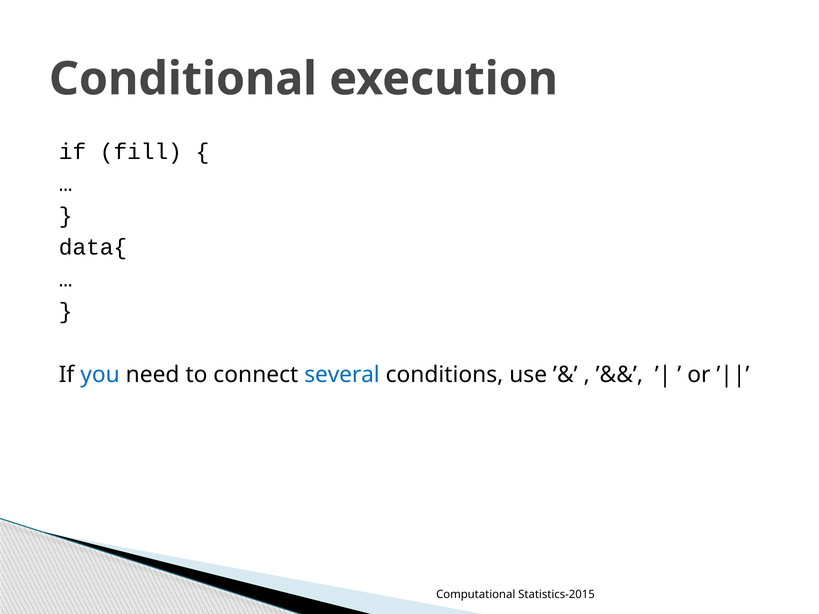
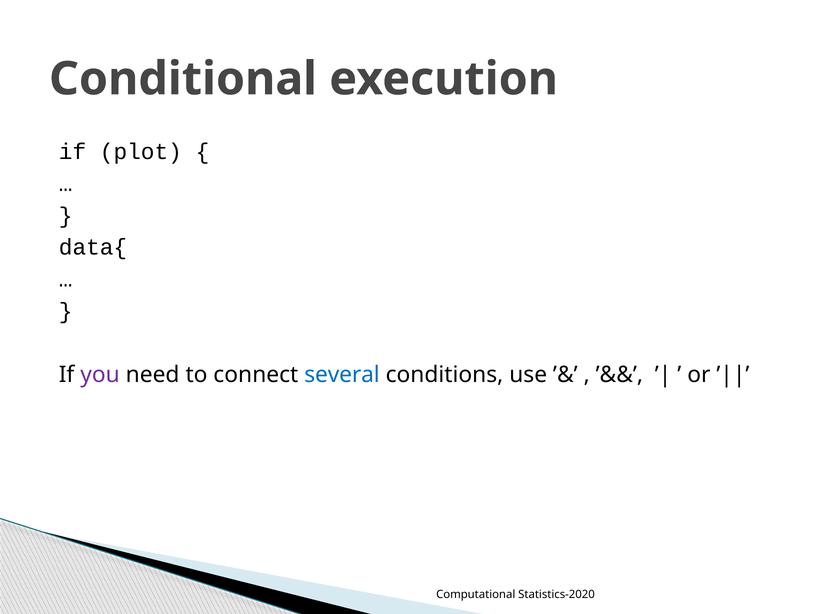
fill: fill -> plot
you colour: blue -> purple
Statistics-2015: Statistics-2015 -> Statistics-2020
